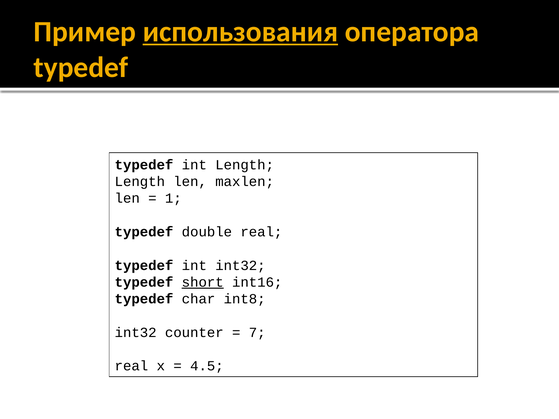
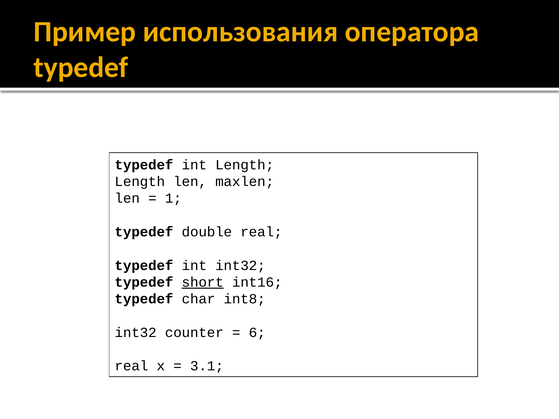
использования underline: present -> none
7: 7 -> 6
4.5: 4.5 -> 3.1
